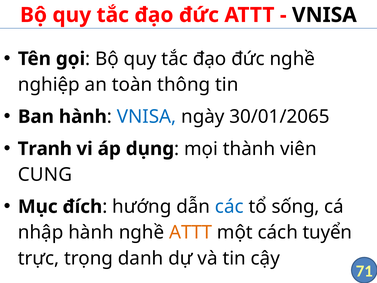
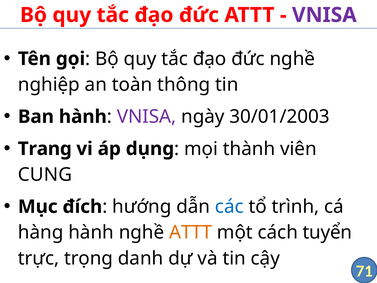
VNISA at (324, 15) colour: black -> purple
VNISA at (147, 117) colour: blue -> purple
30/01/2065: 30/01/2065 -> 30/01/2003
Tranh: Tranh -> Trang
sống: sống -> trình
nhập: nhập -> hàng
